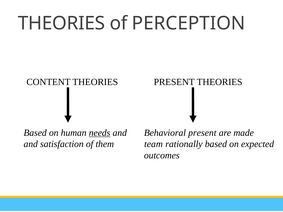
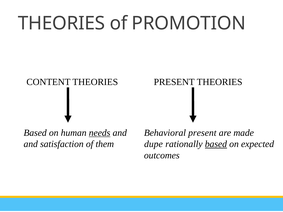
PERCEPTION: PERCEPTION -> PROMOTION
team: team -> dupe
based at (216, 144) underline: none -> present
